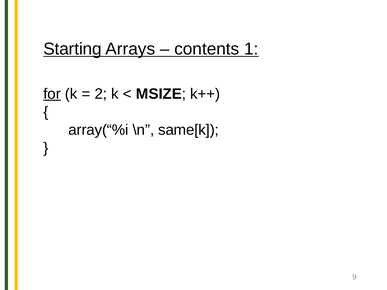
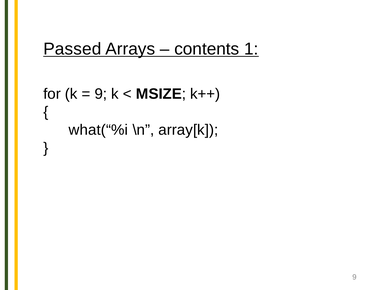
Starting: Starting -> Passed
for underline: present -> none
2 at (101, 94): 2 -> 9
array(“%i: array(“%i -> what(“%i
same[k: same[k -> array[k
